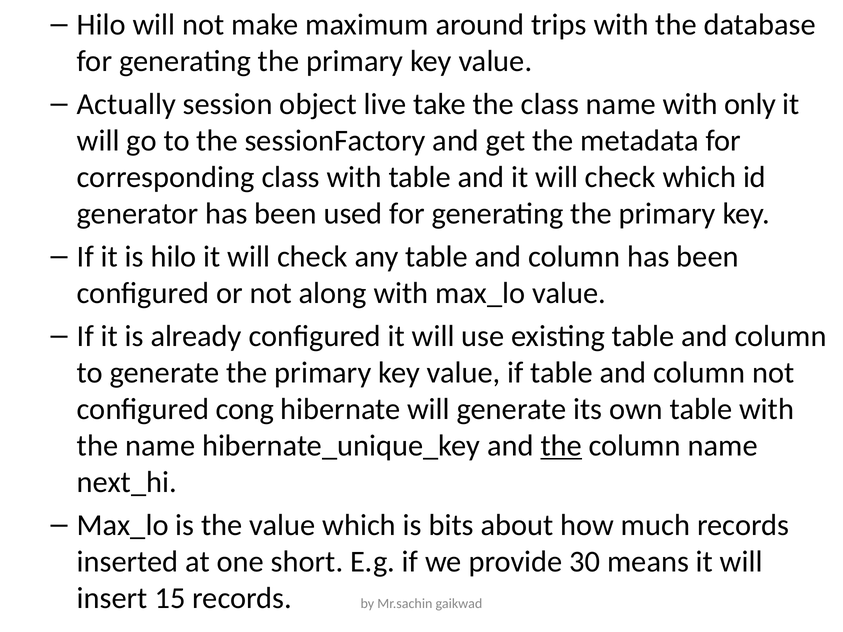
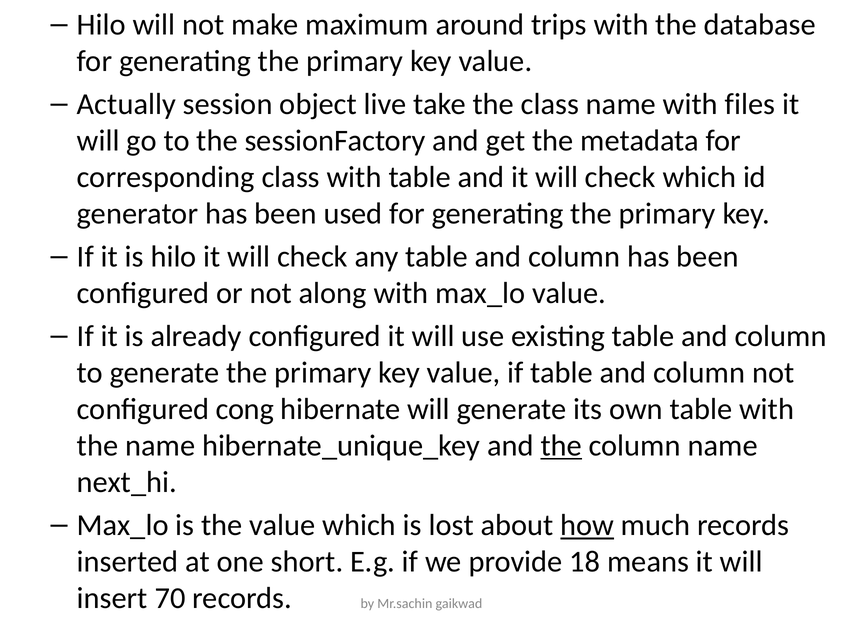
only: only -> files
bits: bits -> lost
how underline: none -> present
30: 30 -> 18
15: 15 -> 70
